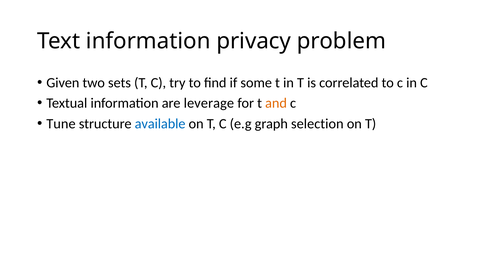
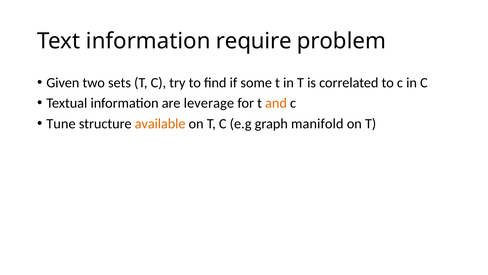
privacy: privacy -> require
available colour: blue -> orange
selection: selection -> manifold
